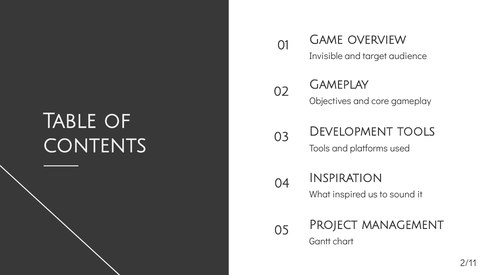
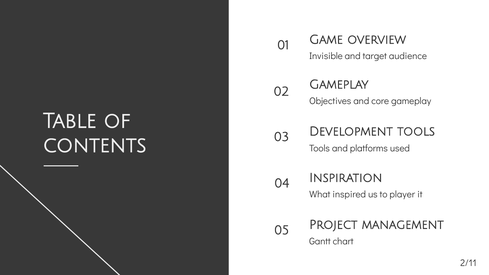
sound: sound -> player
